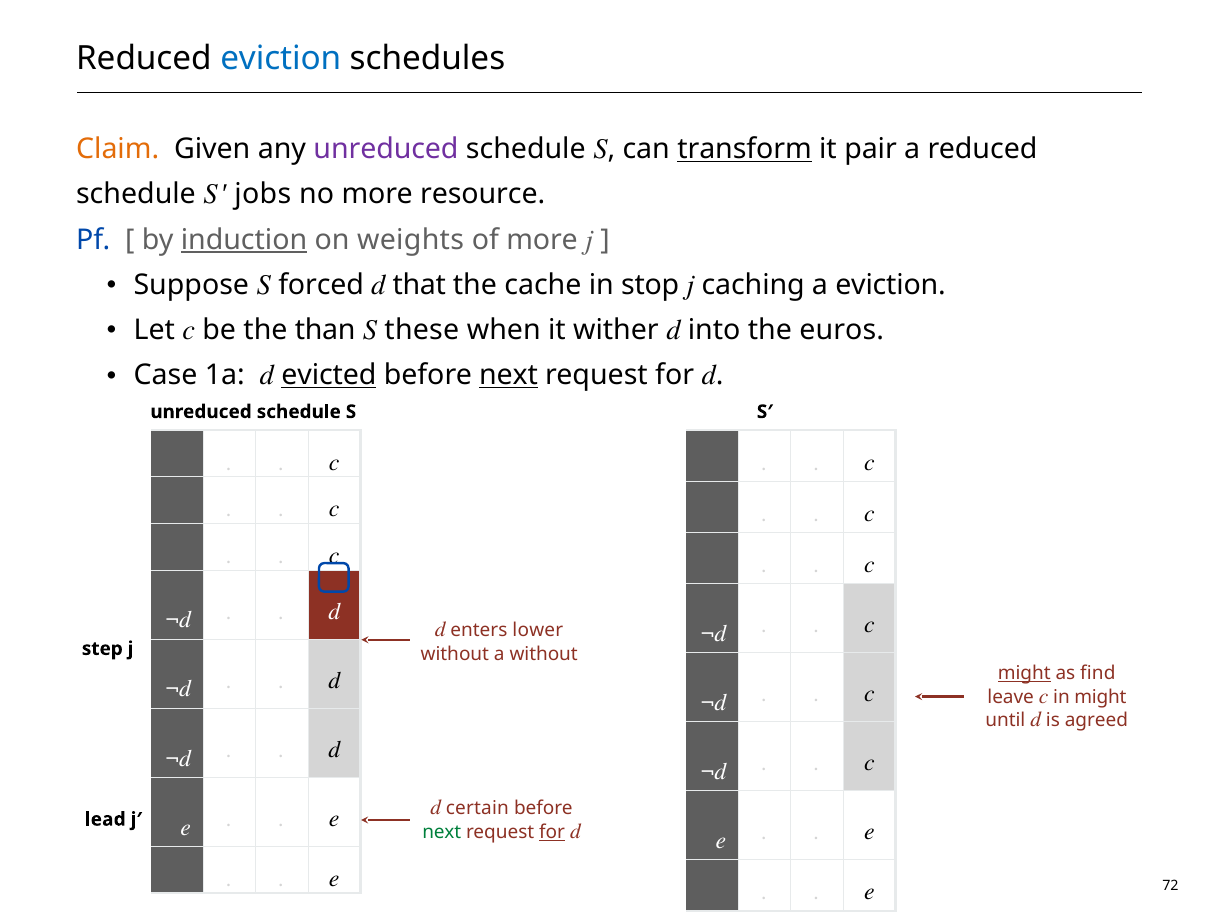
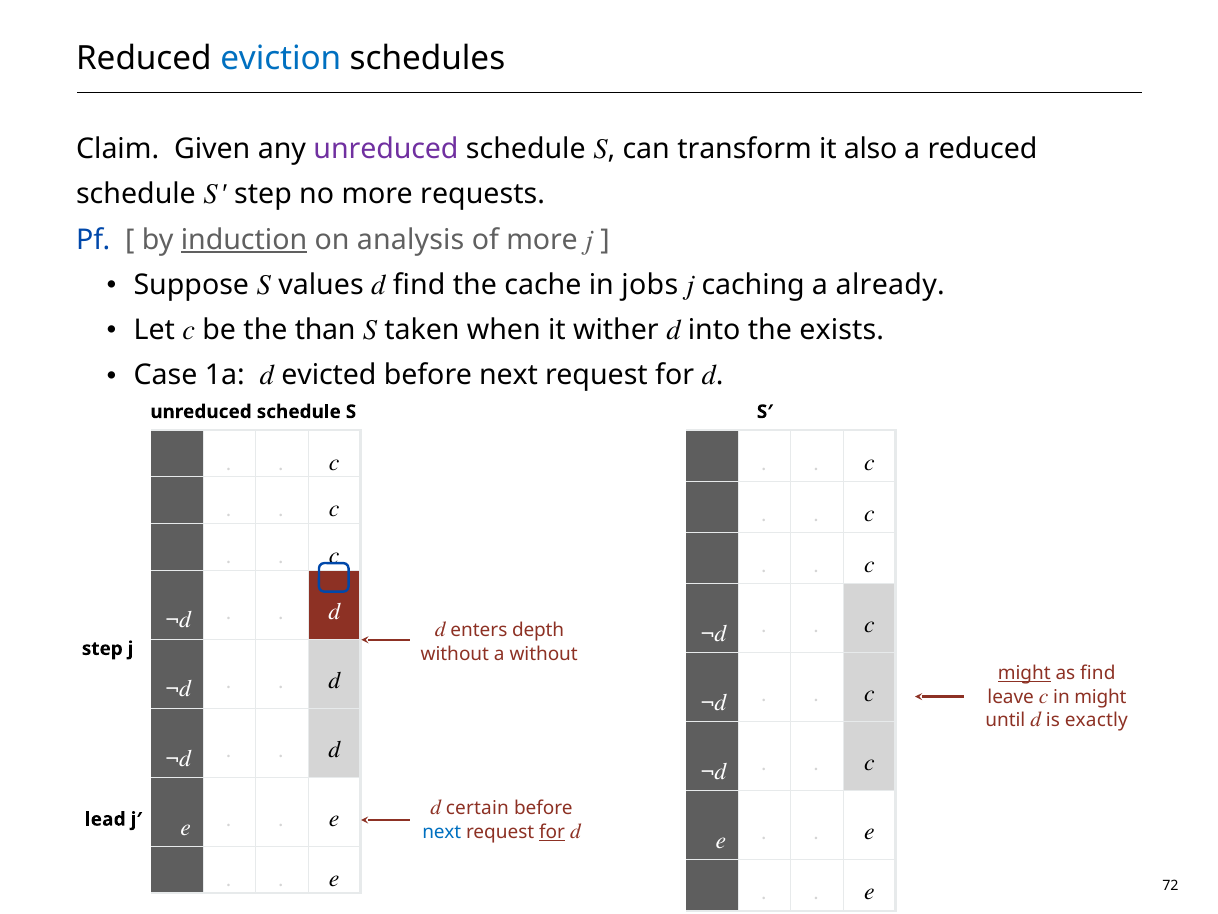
Claim colour: orange -> black
transform underline: present -> none
pair: pair -> also
S′ jobs: jobs -> step
resource: resource -> requests
weights: weights -> analysis
forced: forced -> values
d that: that -> find
stop: stop -> jobs
a eviction: eviction -> already
these: these -> taken
euros: euros -> exists
evicted underline: present -> none
next at (509, 375) underline: present -> none
lower: lower -> depth
agreed: agreed -> exactly
next at (442, 832) colour: green -> blue
